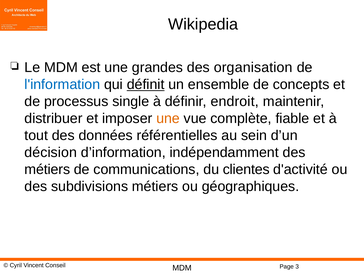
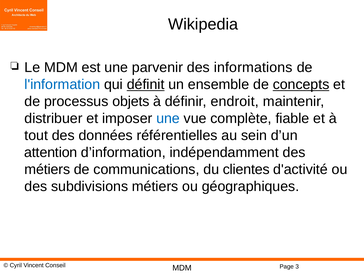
grandes: grandes -> parvenir
organisation: organisation -> informations
concepts underline: none -> present
single: single -> objets
une at (168, 119) colour: orange -> blue
décision: décision -> attention
